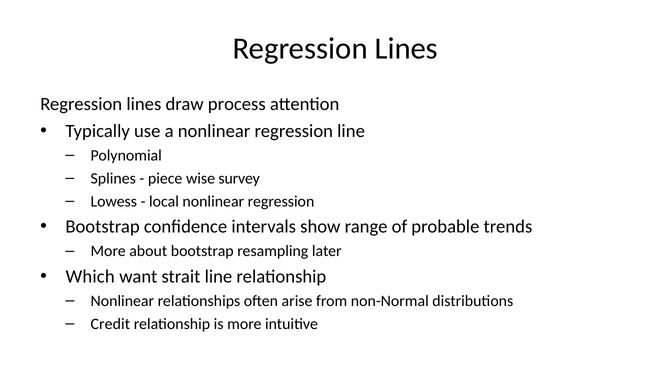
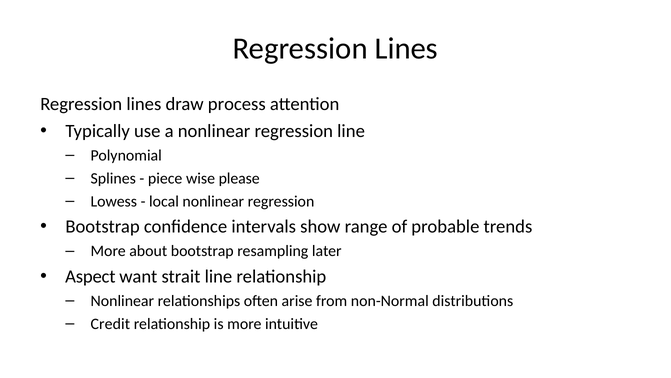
survey: survey -> please
Which: Which -> Aspect
